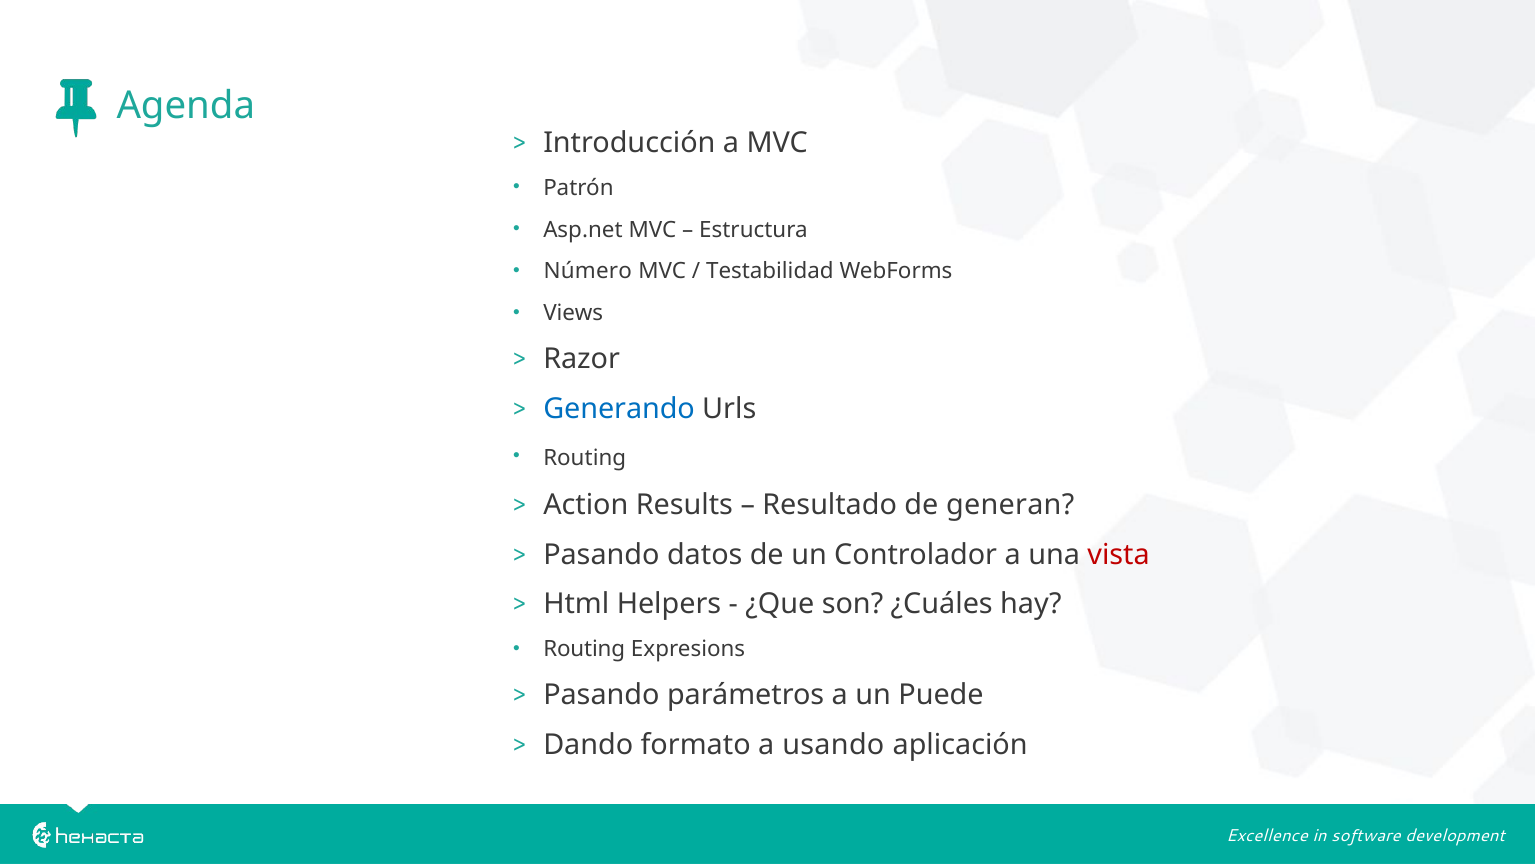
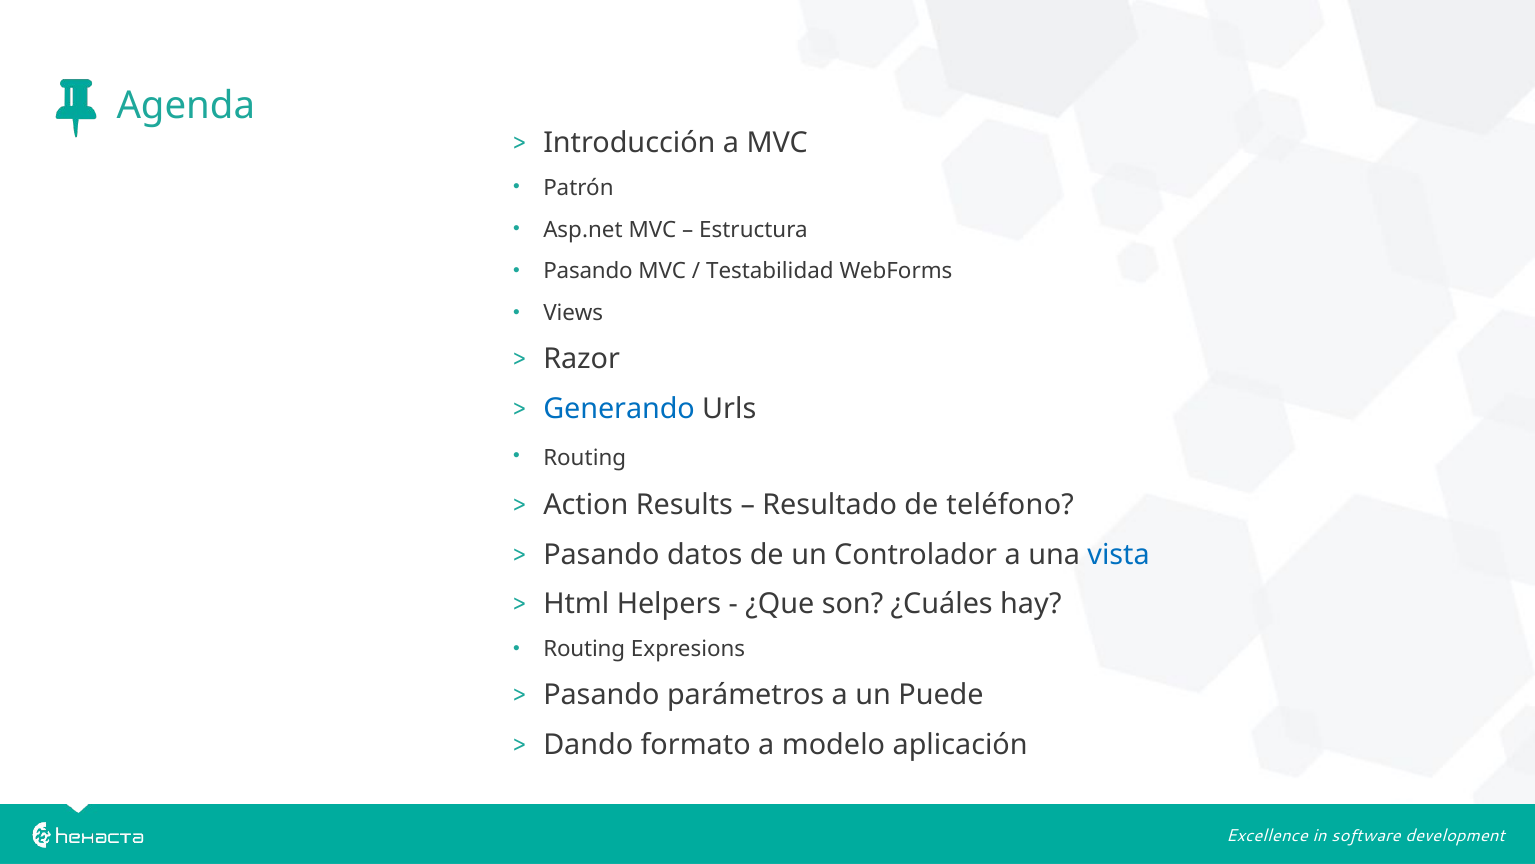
Número at (588, 271): Número -> Pasando
generan: generan -> teléfono
vista colour: red -> blue
usando: usando -> modelo
